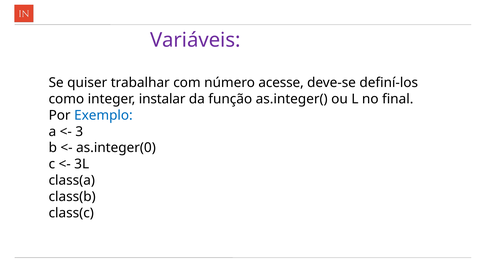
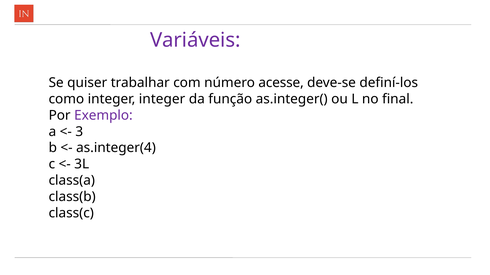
integer instalar: instalar -> integer
Exemplo colour: blue -> purple
as.integer(0: as.integer(0 -> as.integer(4
